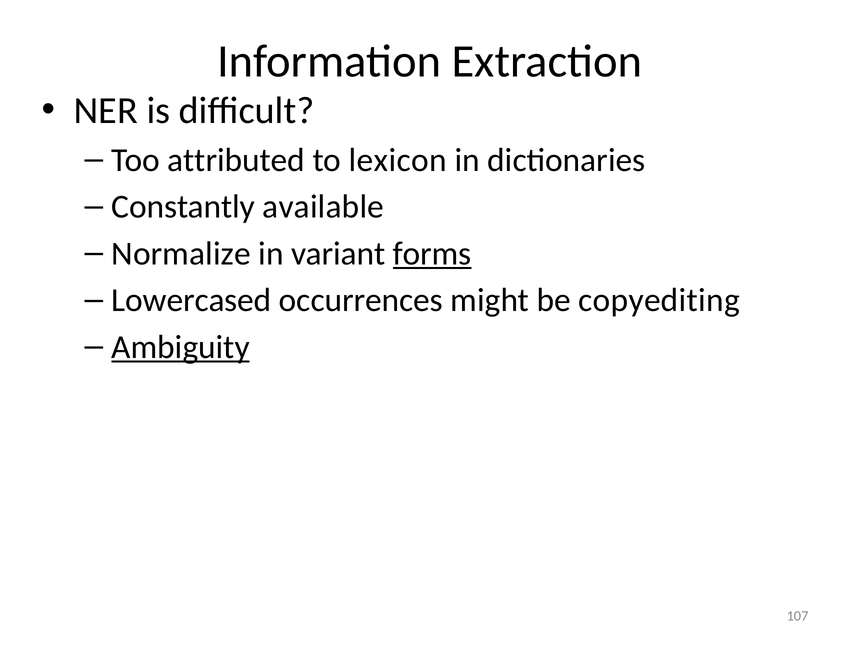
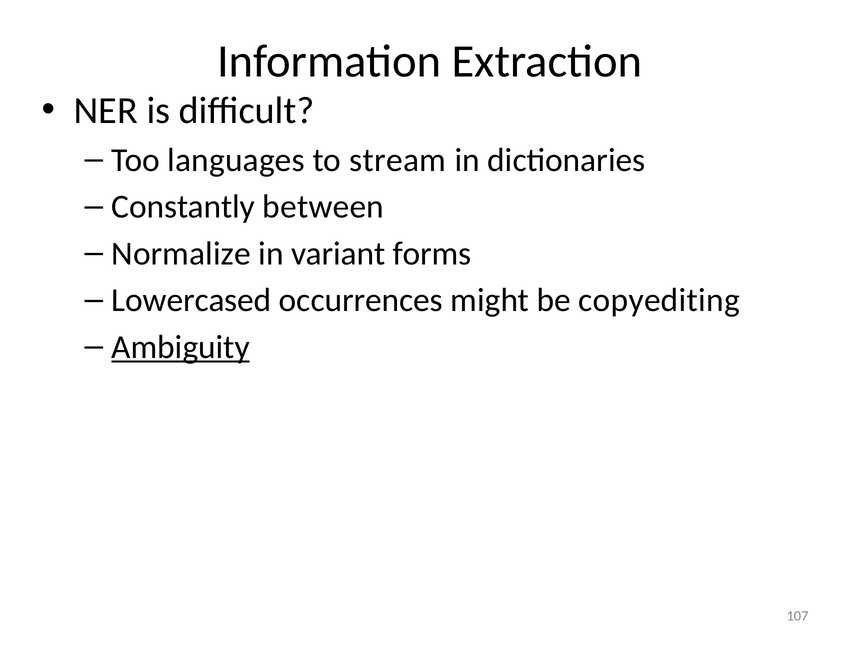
attributed: attributed -> languages
lexicon: lexicon -> stream
available: available -> between
forms underline: present -> none
